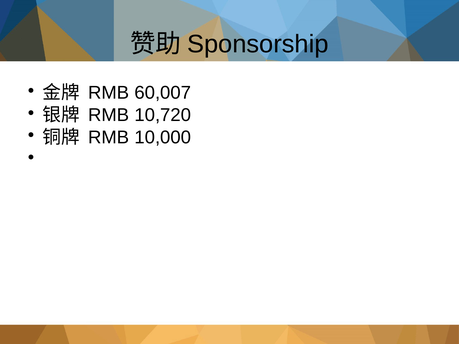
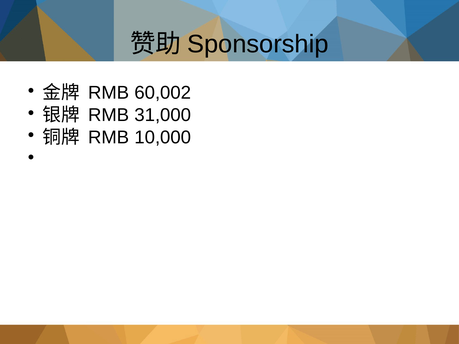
60,007: 60,007 -> 60,002
10,720: 10,720 -> 31,000
